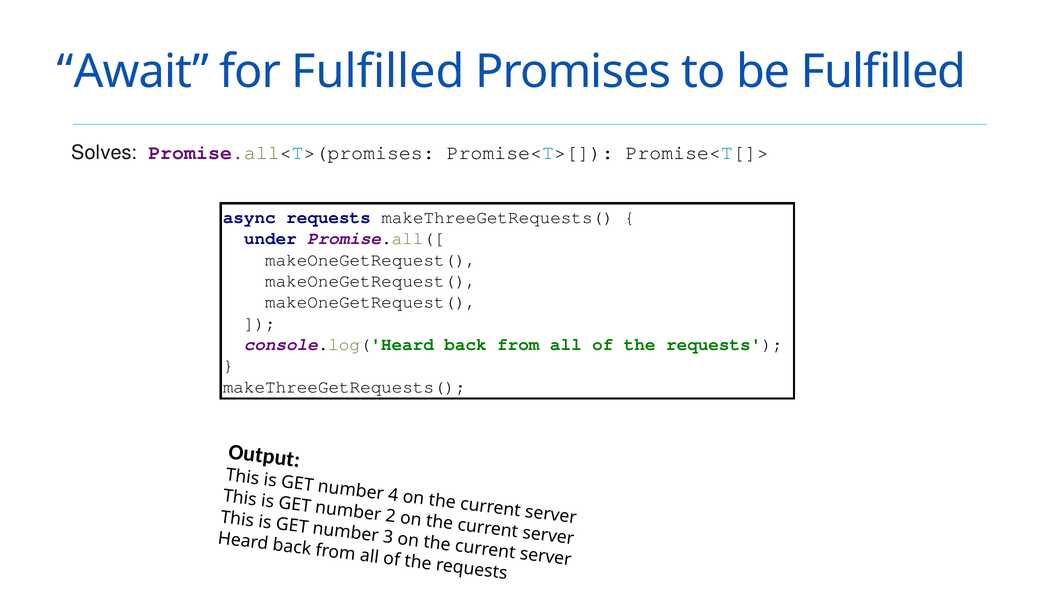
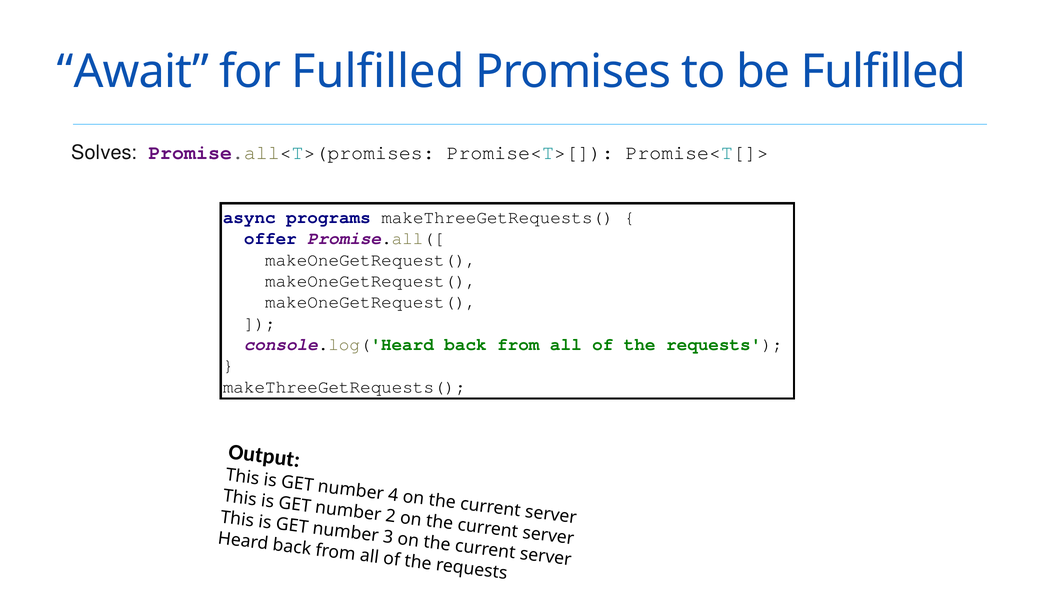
async requests: requests -> programs
under: under -> offer
